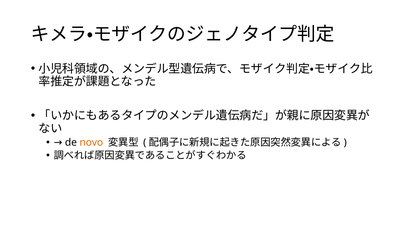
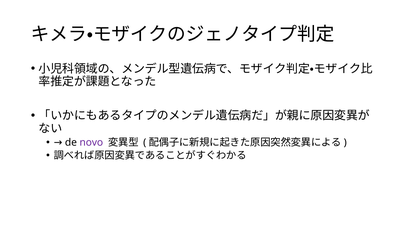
novo colour: orange -> purple
